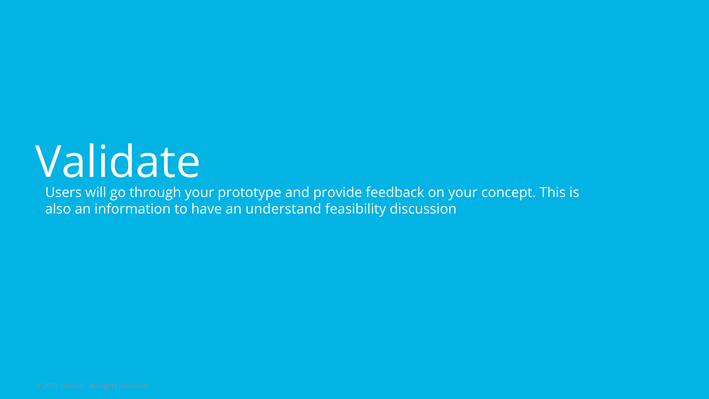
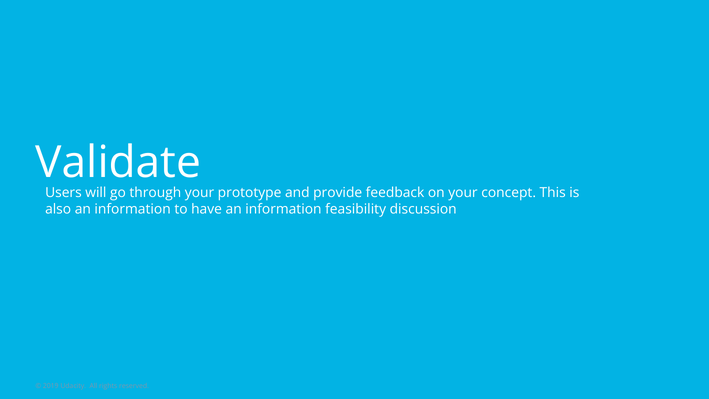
have an understand: understand -> information
